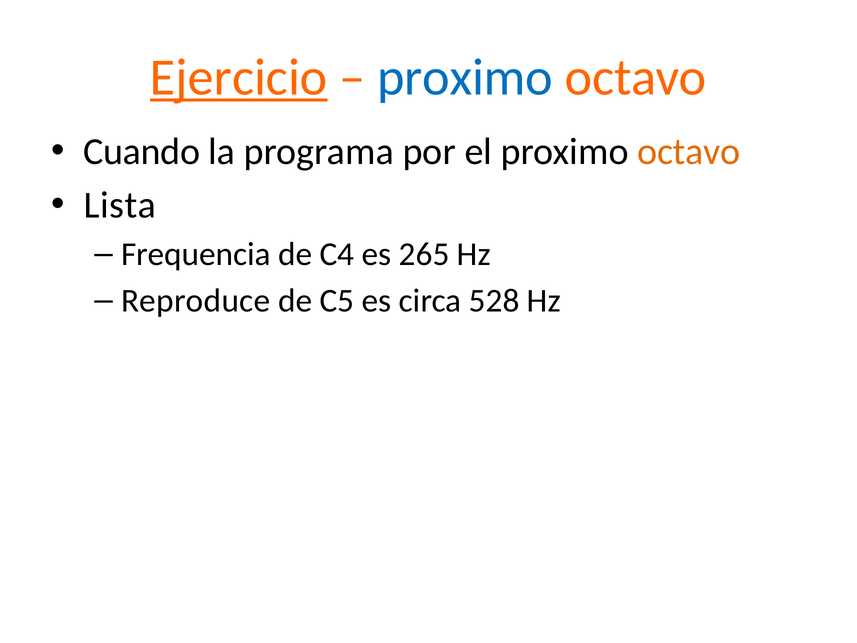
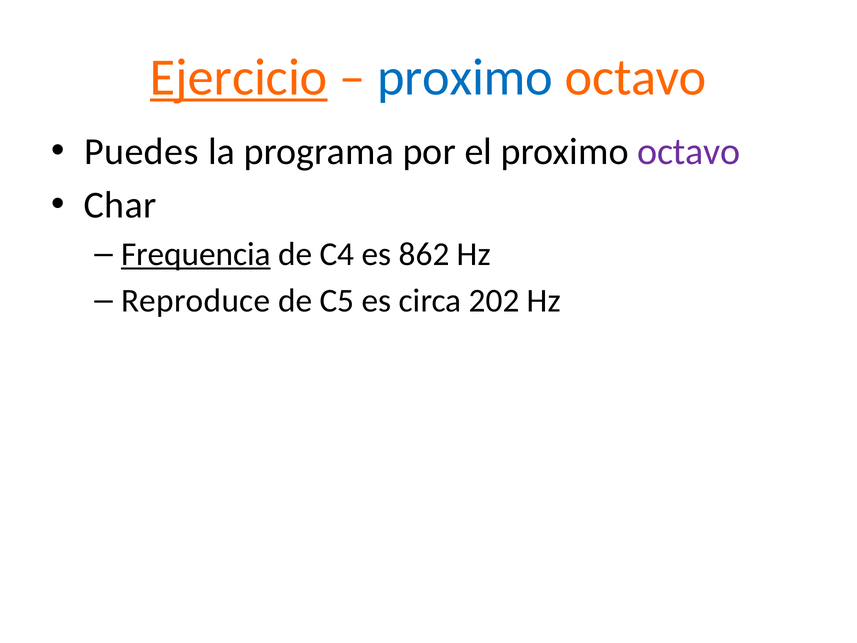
Cuando: Cuando -> Puedes
octavo at (689, 152) colour: orange -> purple
Lista: Lista -> Char
Frequencia underline: none -> present
265: 265 -> 862
528: 528 -> 202
